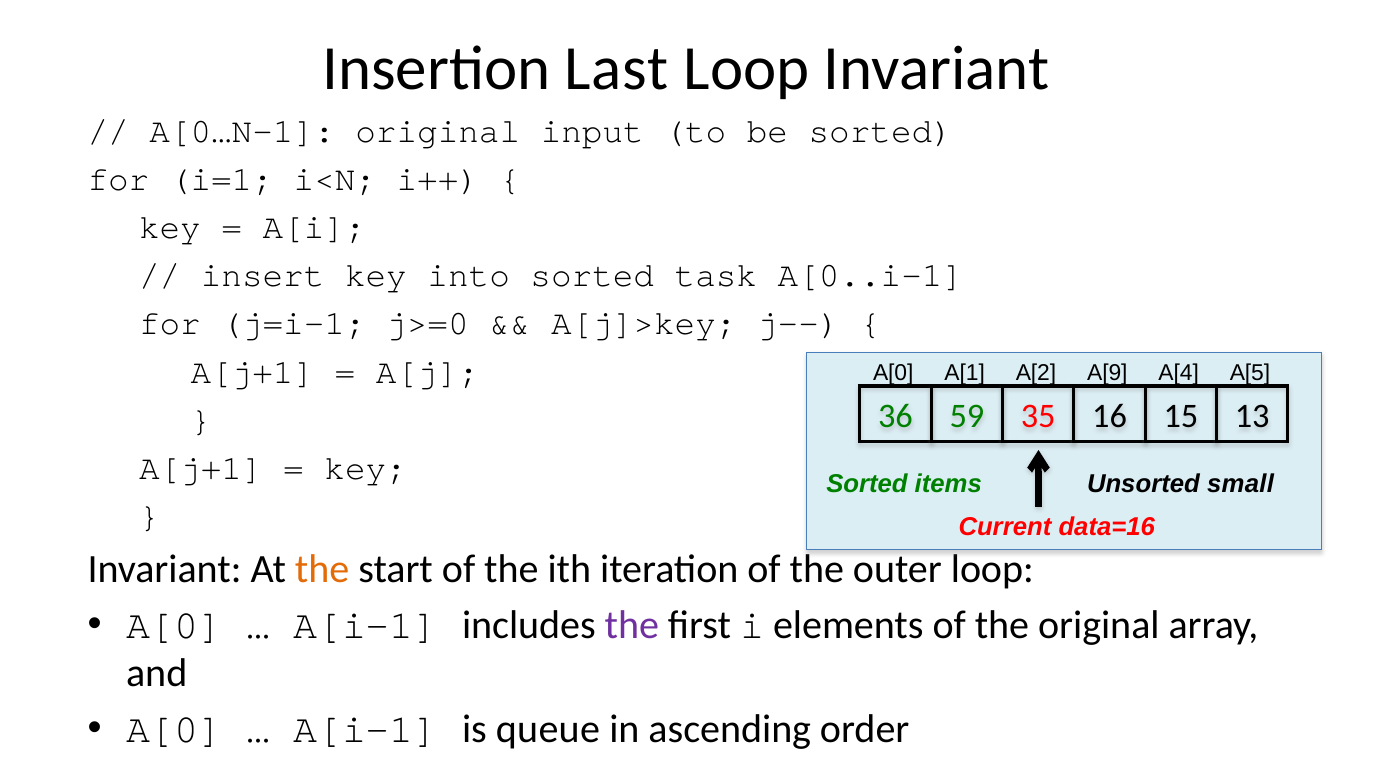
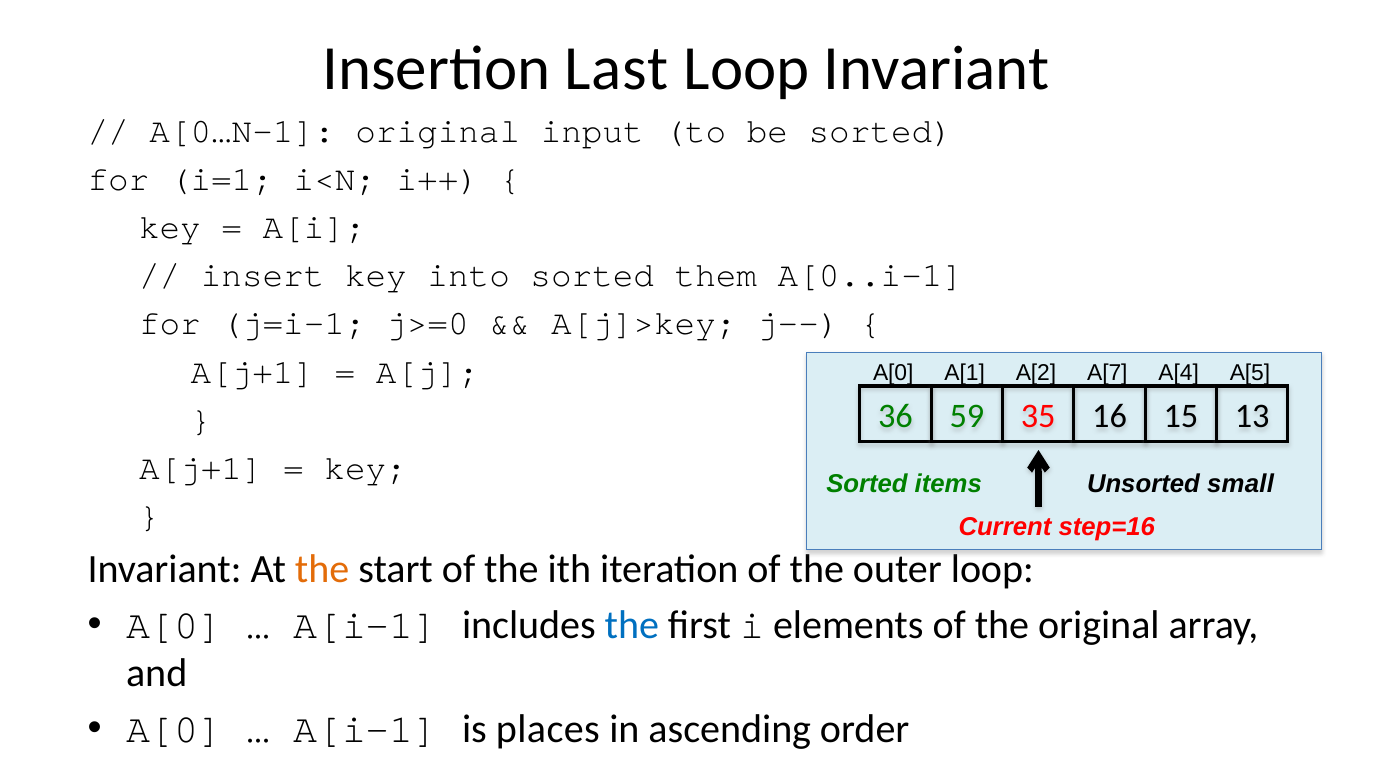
task: task -> them
A[9: A[9 -> A[7
data=16: data=16 -> step=16
the at (632, 625) colour: purple -> blue
queue: queue -> places
